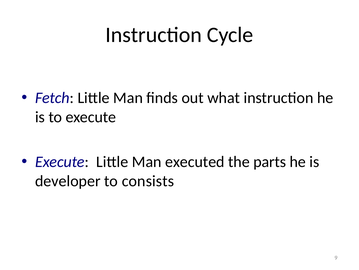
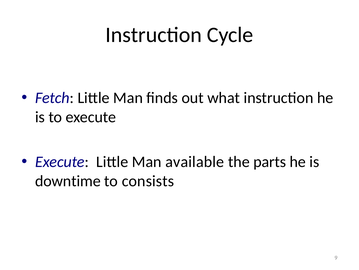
executed: executed -> available
developer: developer -> downtime
